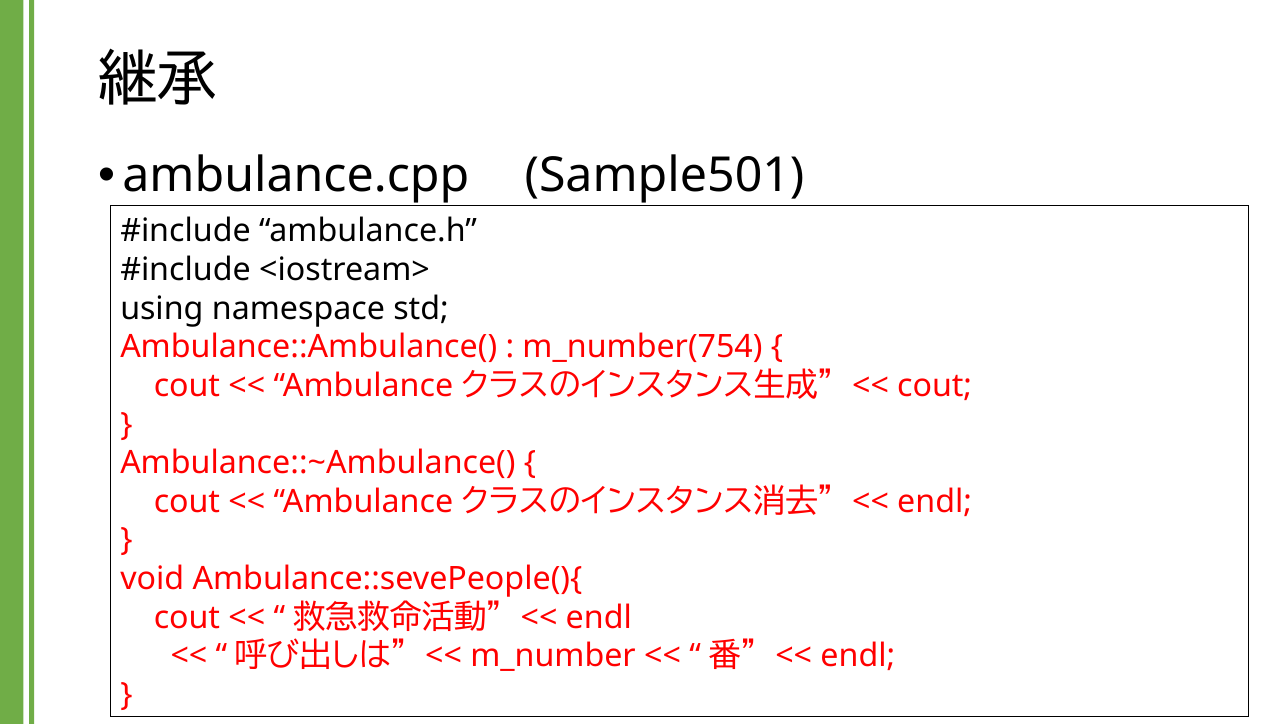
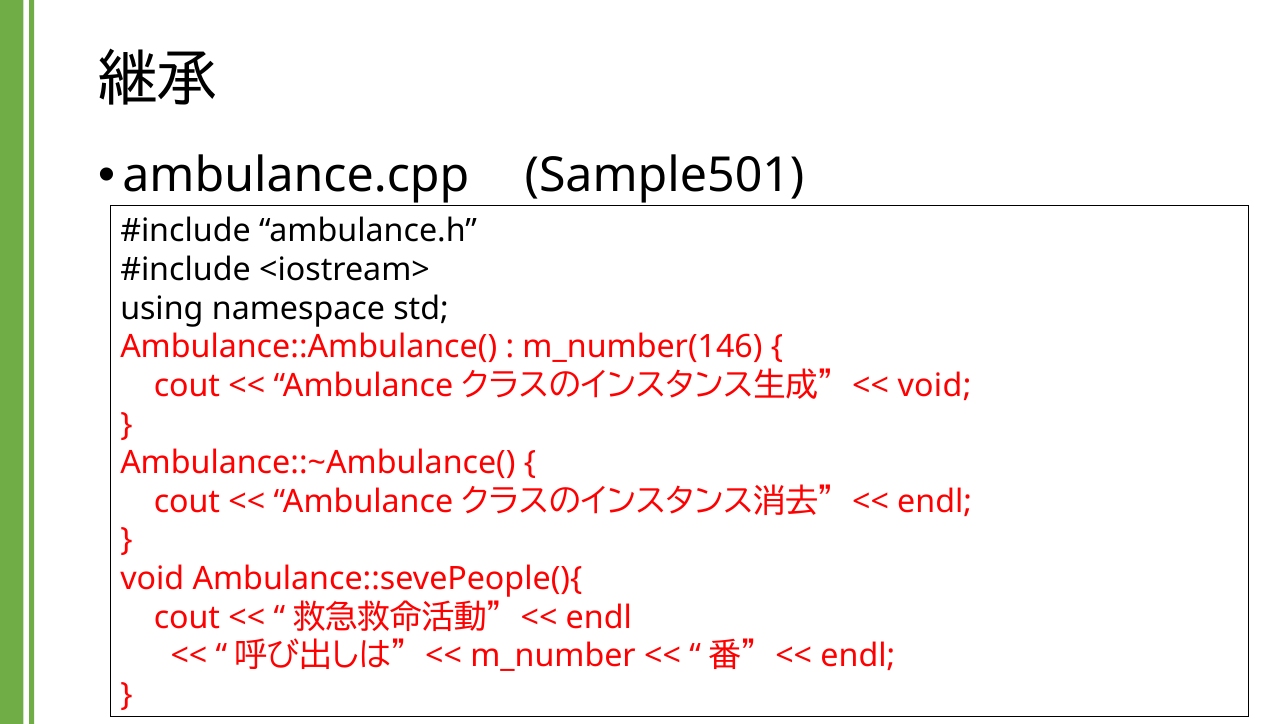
m_number(754: m_number(754 -> m_number(146
cout at (935, 386): cout -> void
